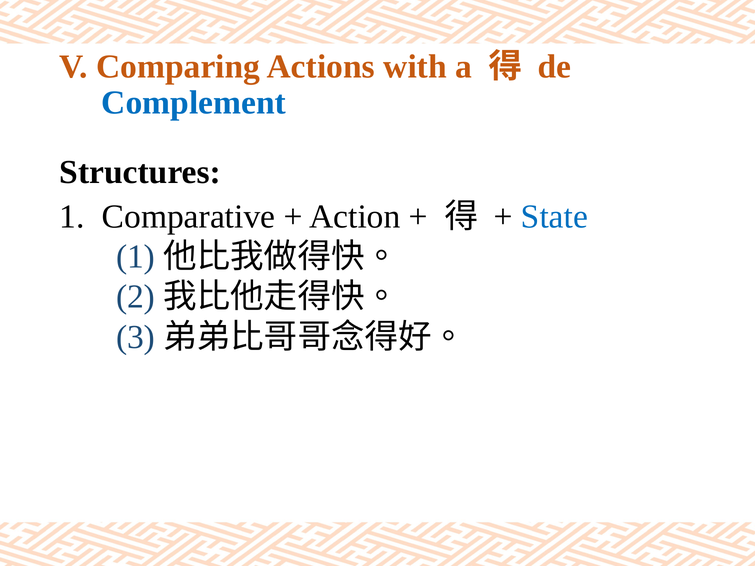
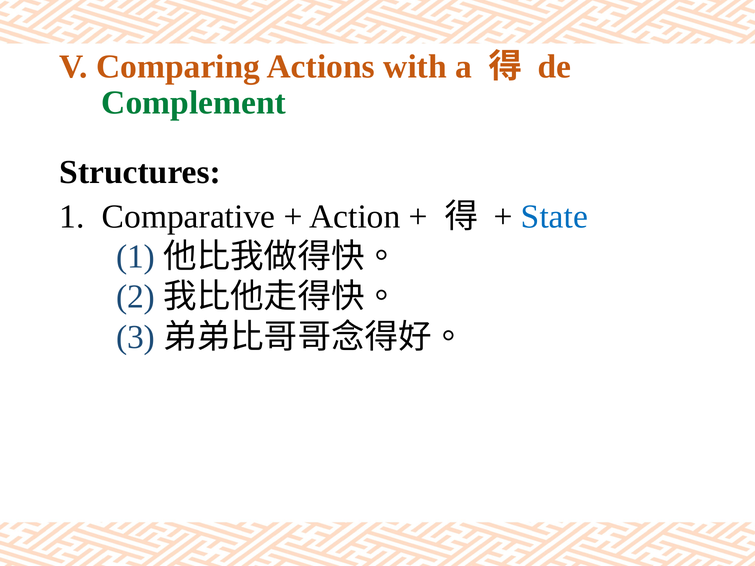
Complement colour: blue -> green
